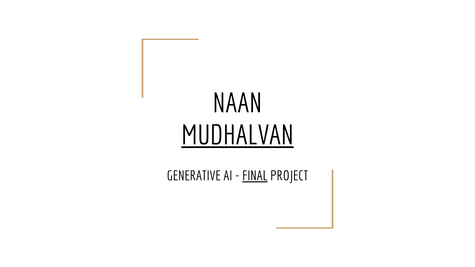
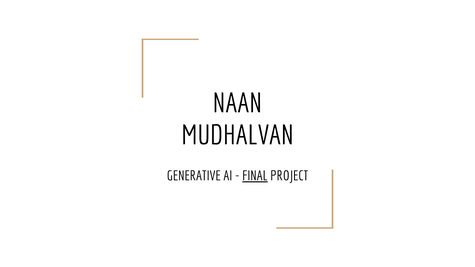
MUDHALVAN underline: present -> none
